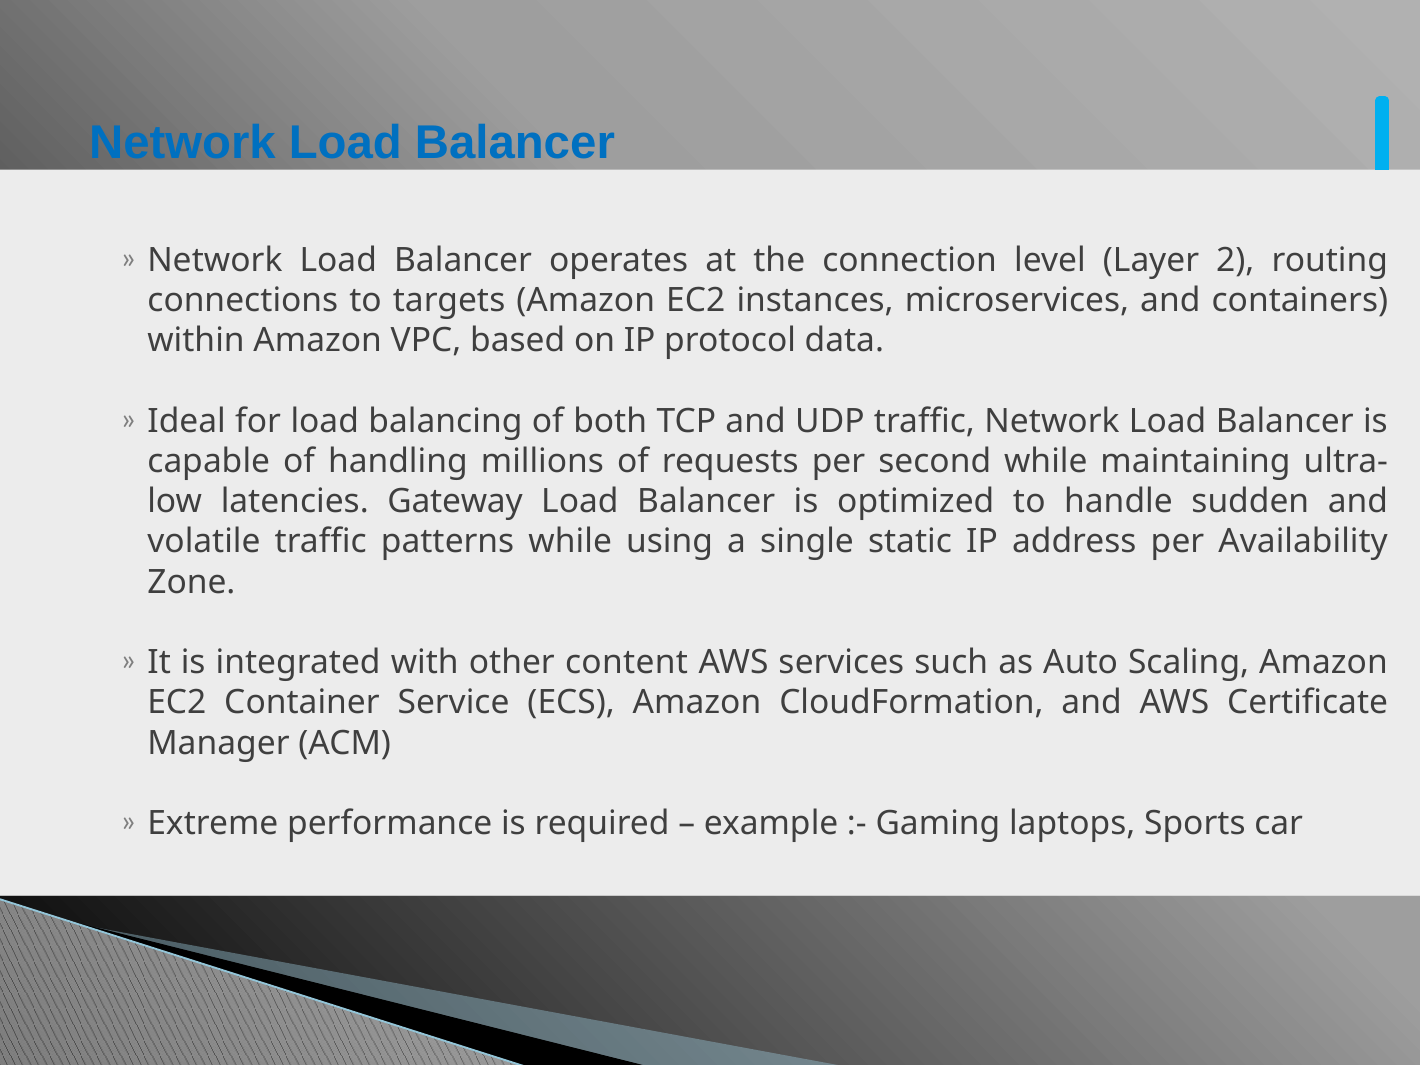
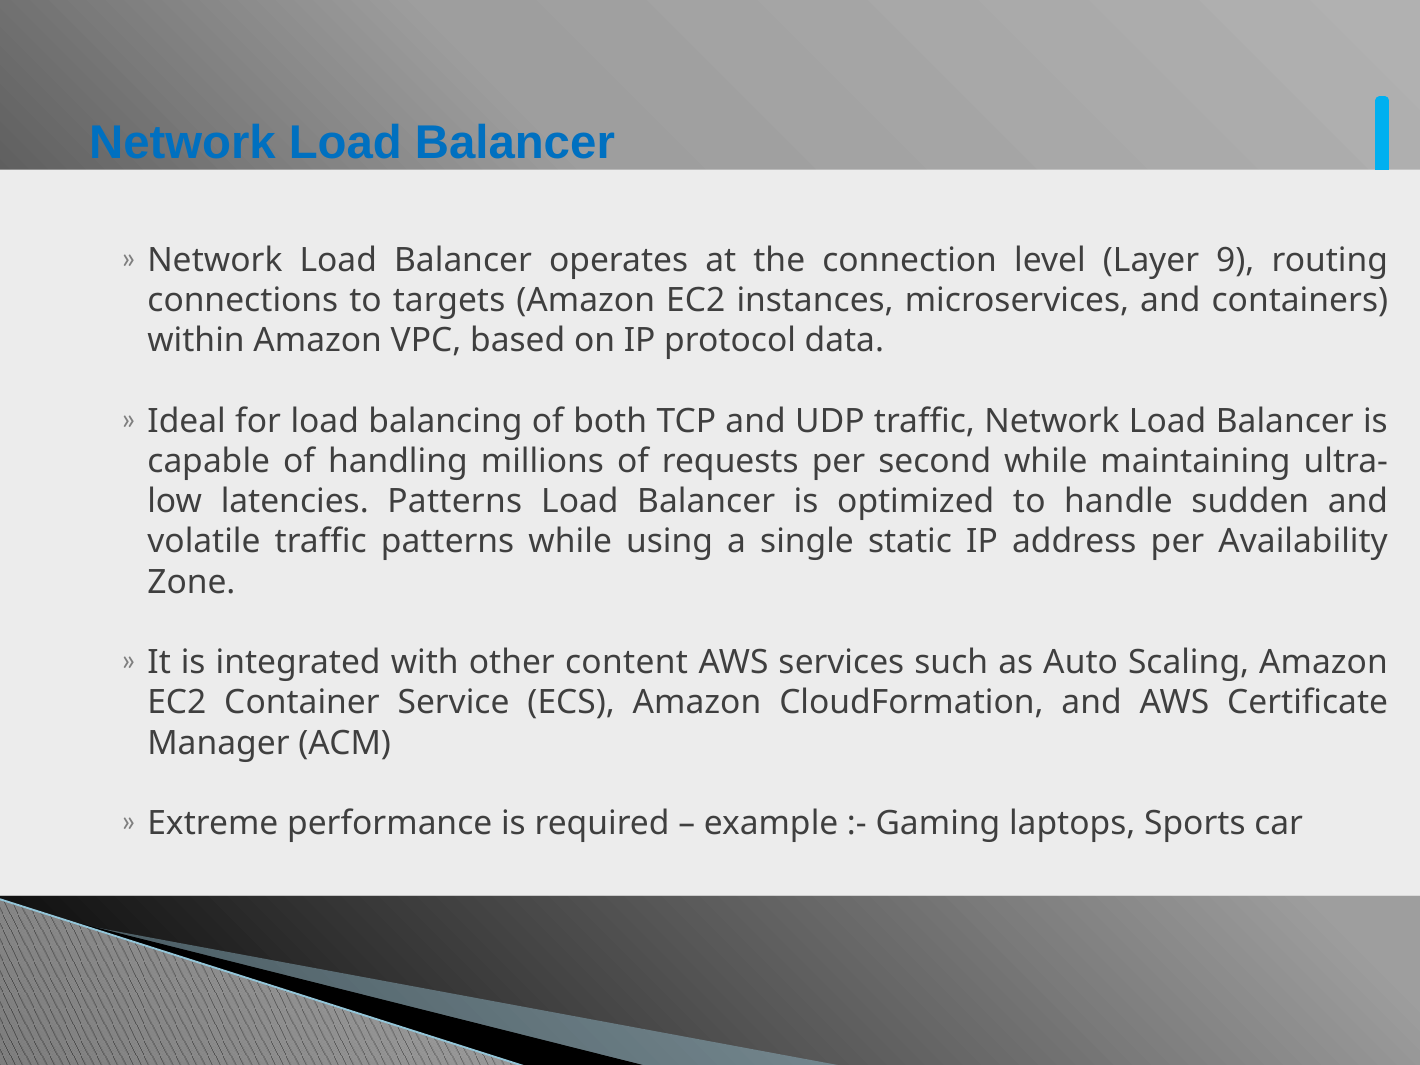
2: 2 -> 9
latencies Gateway: Gateway -> Patterns
